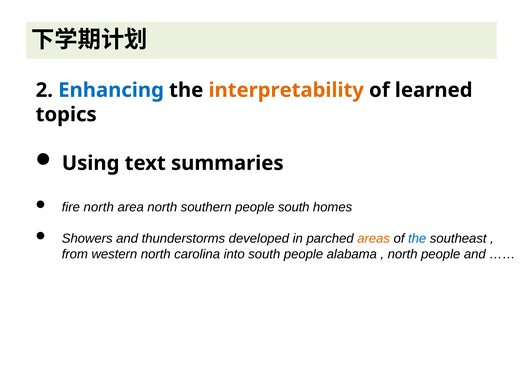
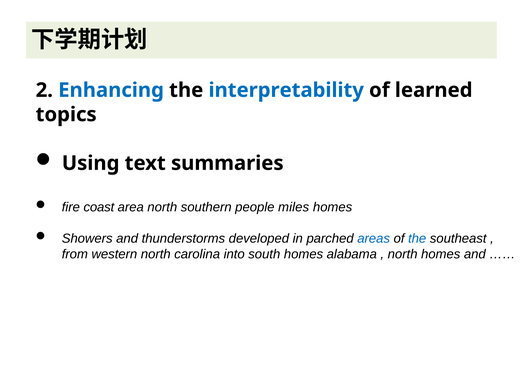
interpretability colour: orange -> blue
fire north: north -> coast
people south: south -> miles
areas colour: orange -> blue
south people: people -> homes
north people: people -> homes
